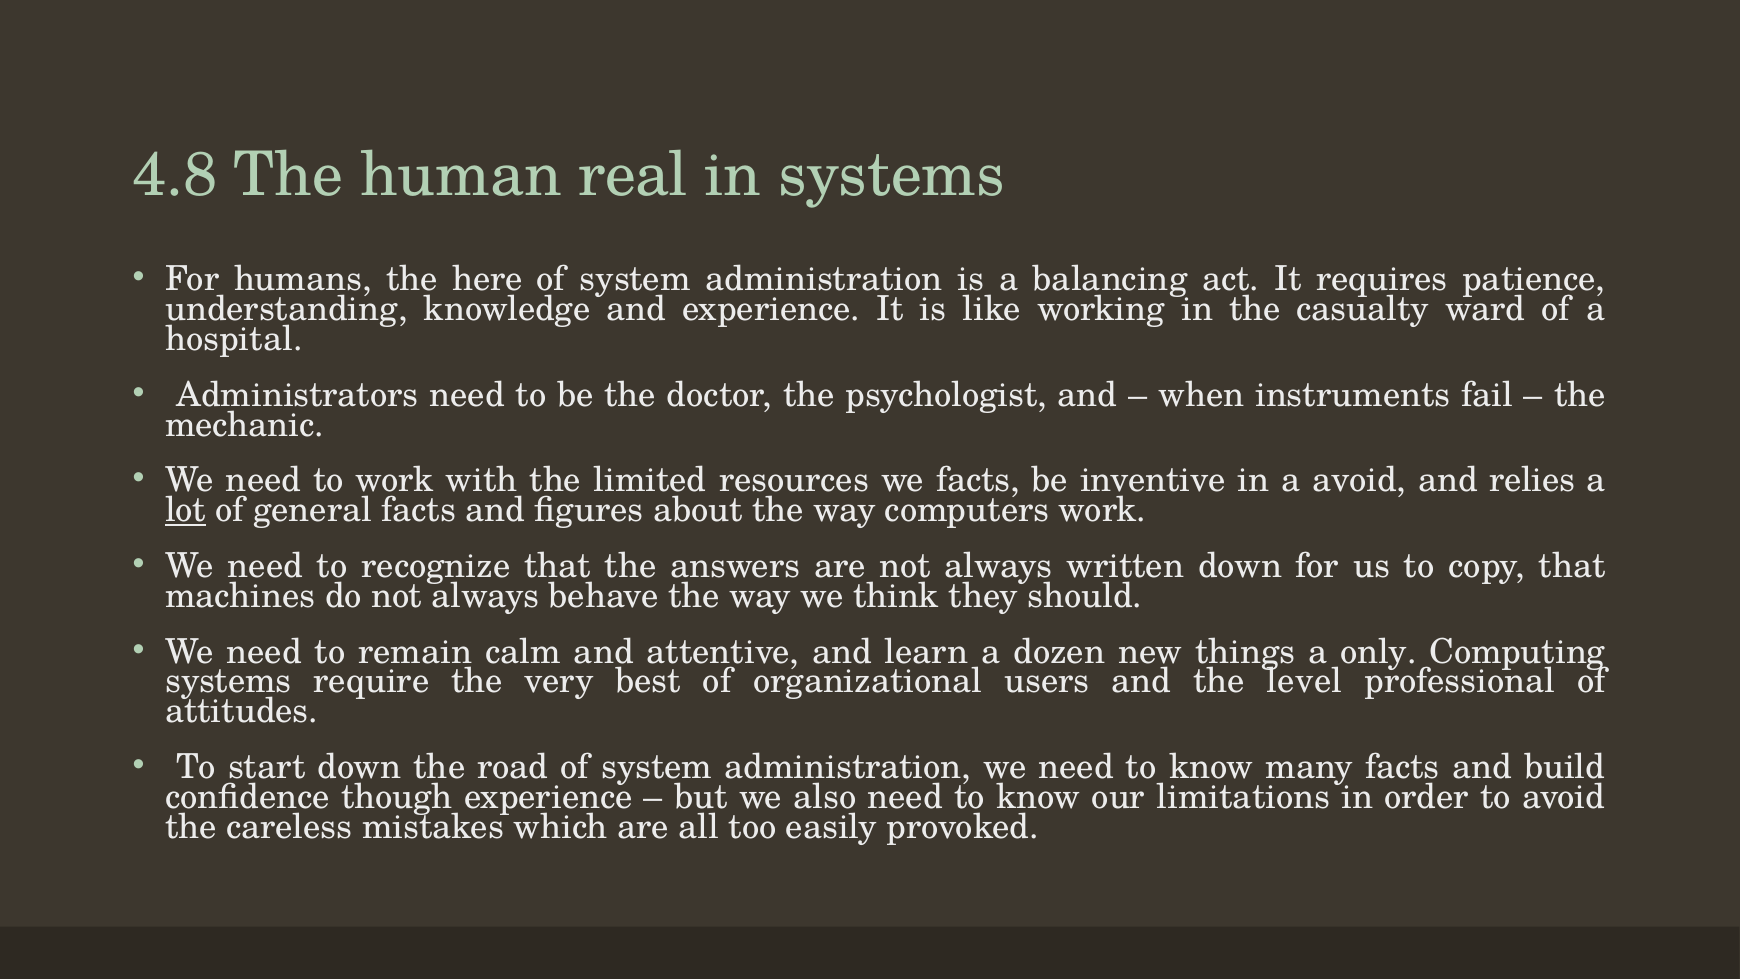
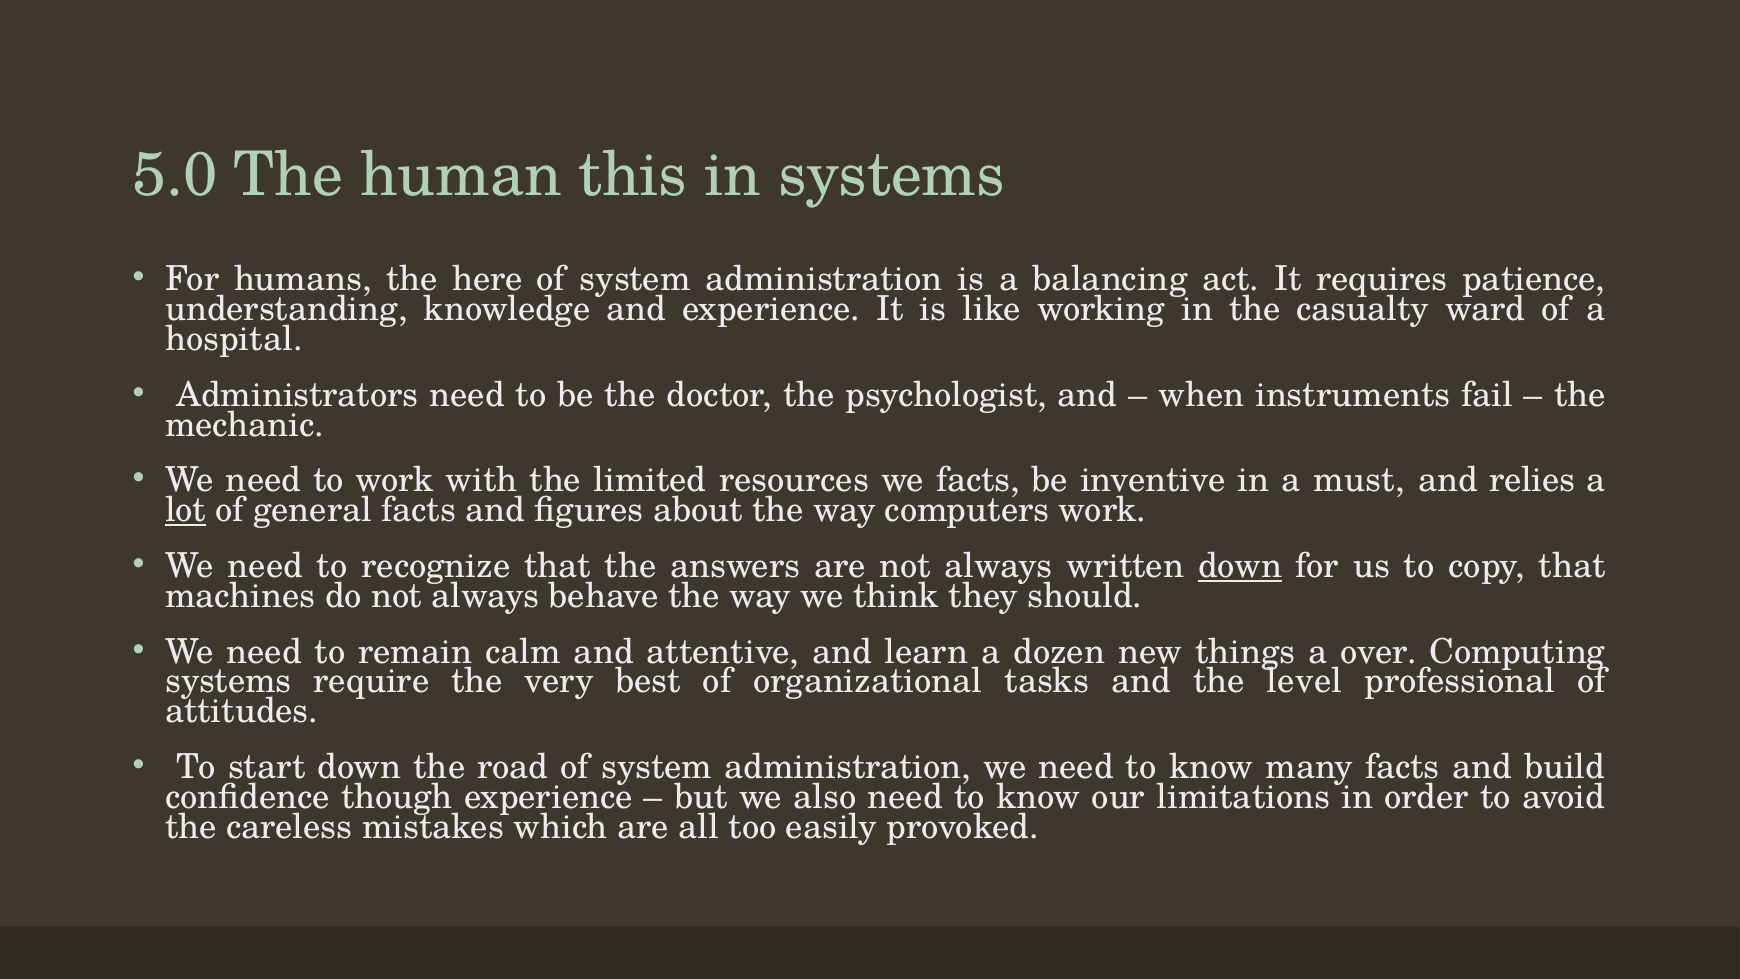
4.8: 4.8 -> 5.0
real: real -> this
a avoid: avoid -> must
down at (1240, 566) underline: none -> present
only: only -> over
users: users -> tasks
